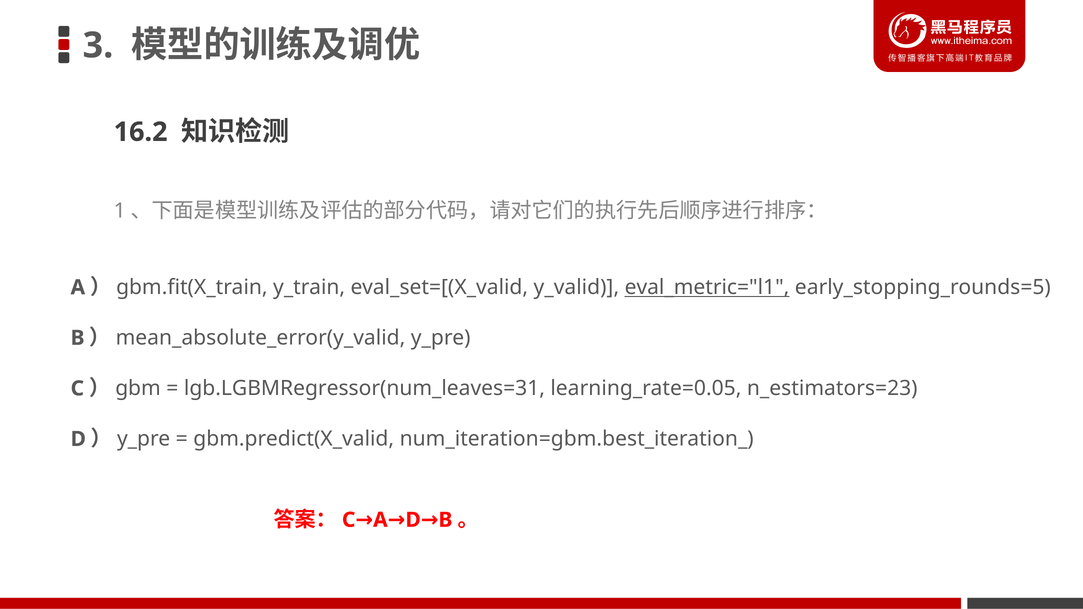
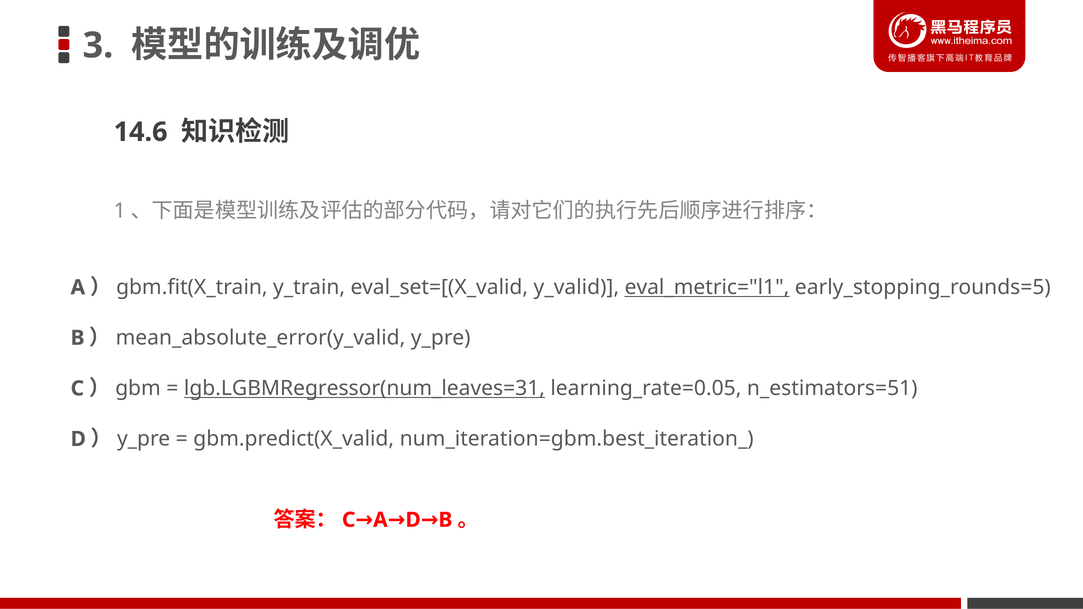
16.2: 16.2 -> 14.6
lgb.LGBMRegressor(num_leaves=31 underline: none -> present
n_estimators=23: n_estimators=23 -> n_estimators=51
